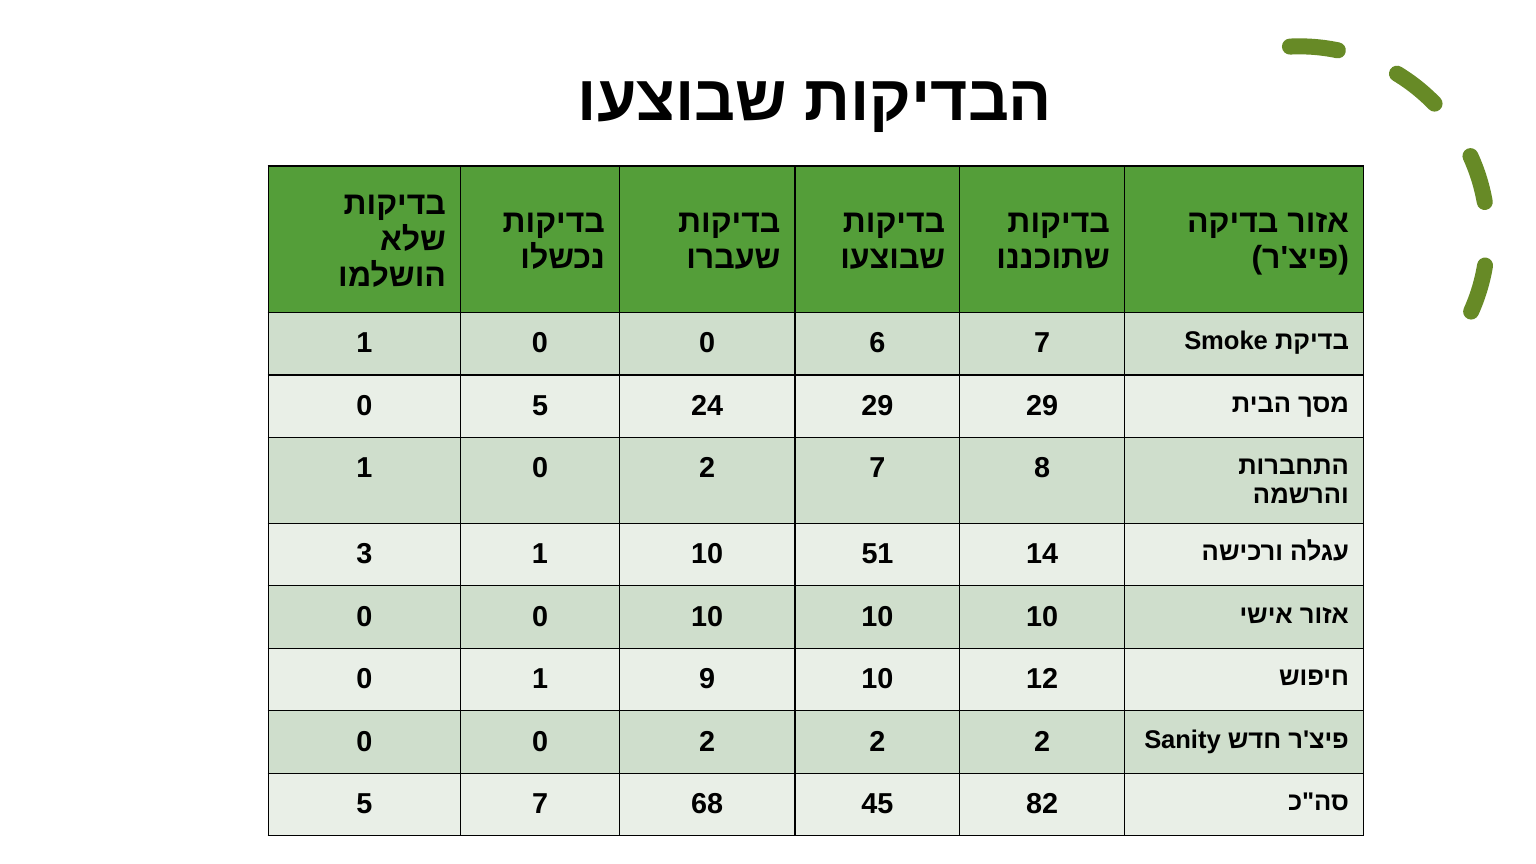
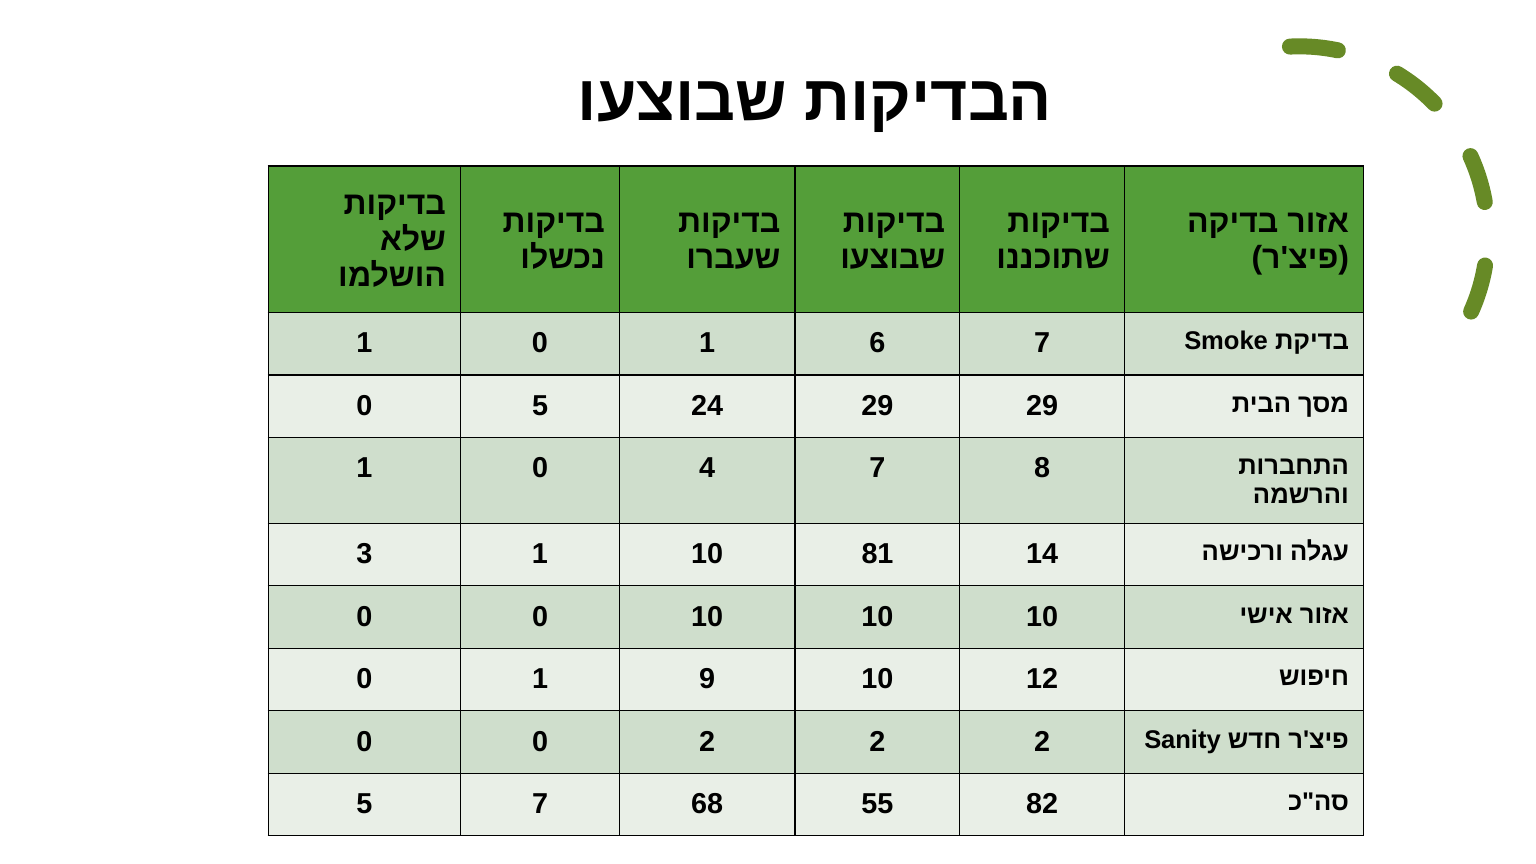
1 0 0: 0 -> 1
1 0 2: 2 -> 4
51: 51 -> 81
45: 45 -> 55
